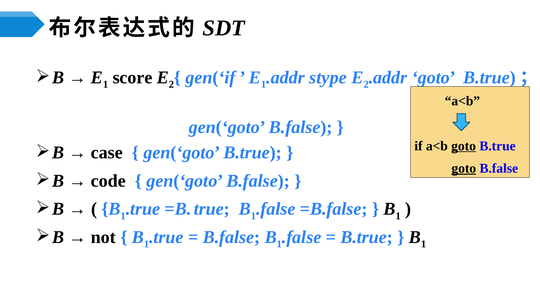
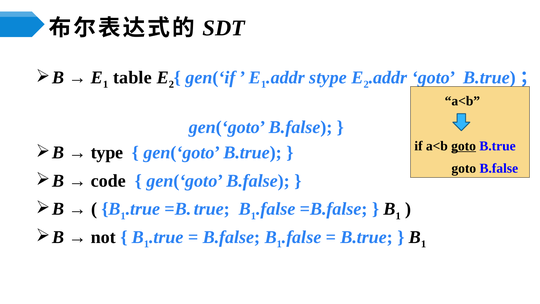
score: score -> table
case: case -> type
goto at (464, 168) underline: present -> none
